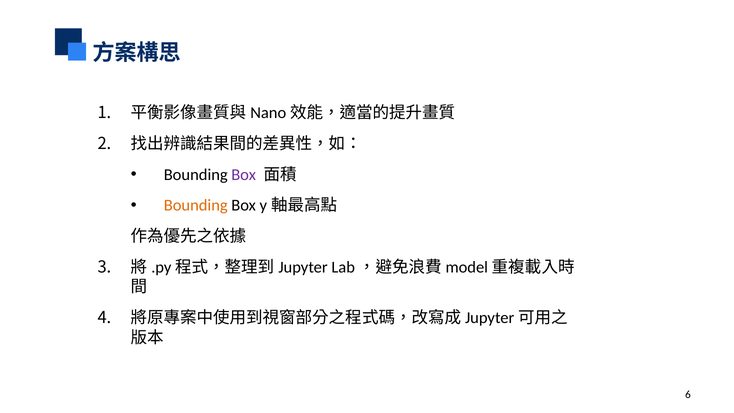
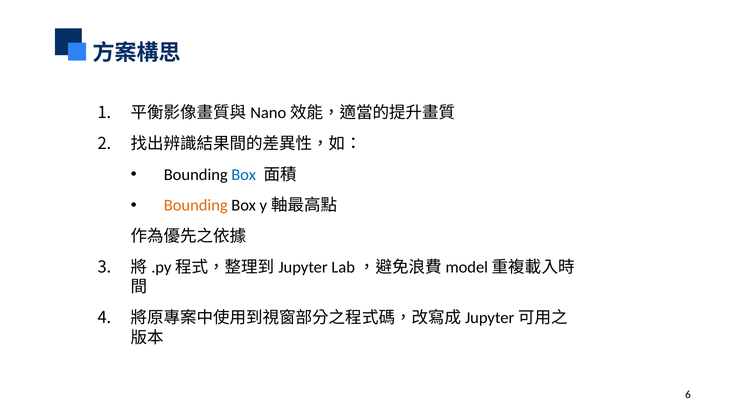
Box at (244, 175) colour: purple -> blue
